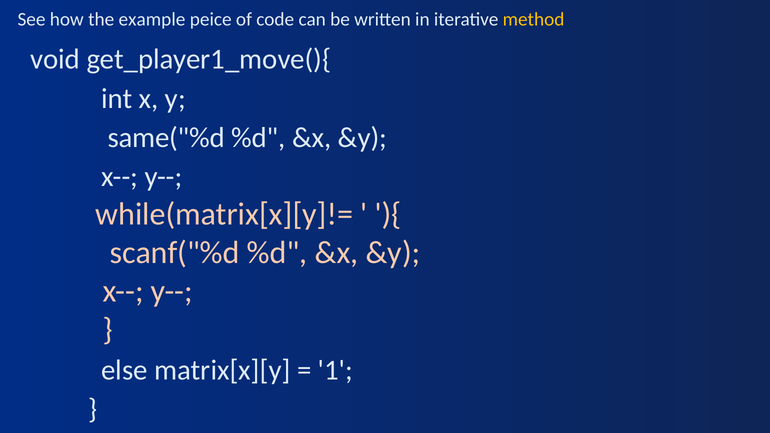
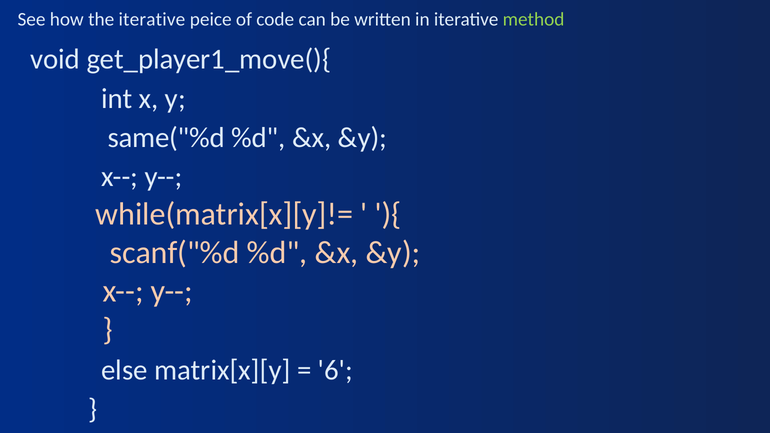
the example: example -> iterative
method colour: yellow -> light green
1: 1 -> 6
